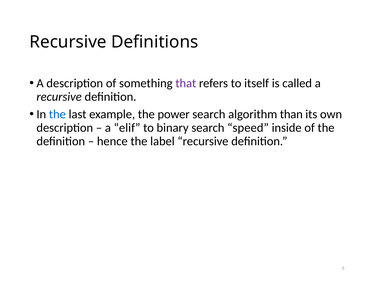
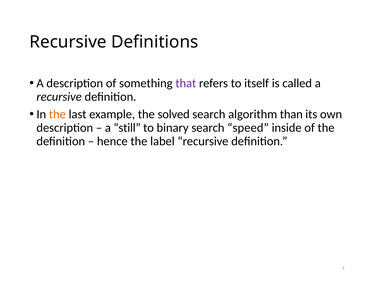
the at (57, 114) colour: blue -> orange
power: power -> solved
elif: elif -> still
